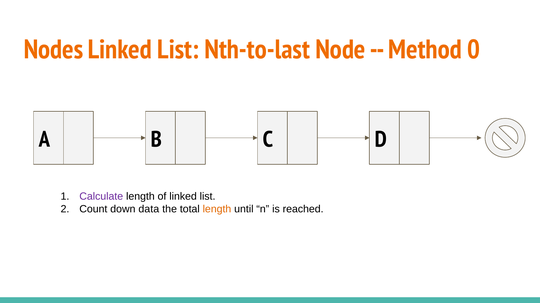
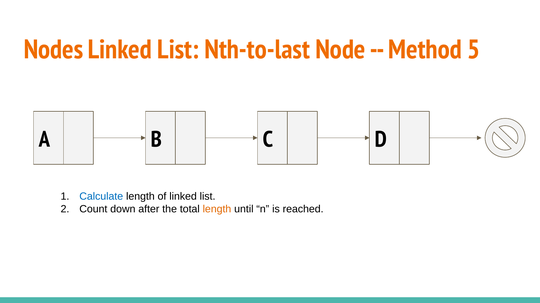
0: 0 -> 5
Calculate colour: purple -> blue
data: data -> after
